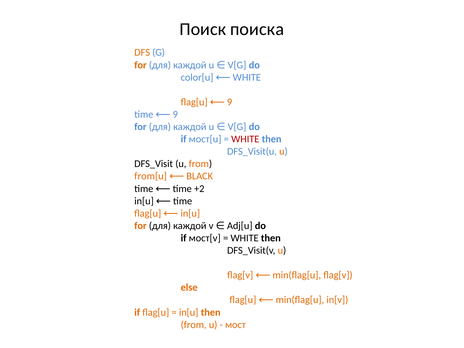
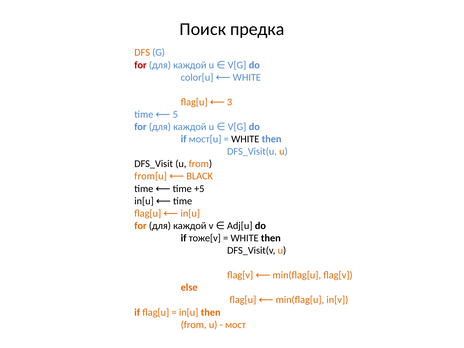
поиска: поиска -> предка
for at (140, 65) colour: orange -> red
flag[u 9: 9 -> 3
time 9: 9 -> 5
WHITE at (245, 139) colour: red -> black
+2: +2 -> +5
мост[v: мост[v -> тоже[v
